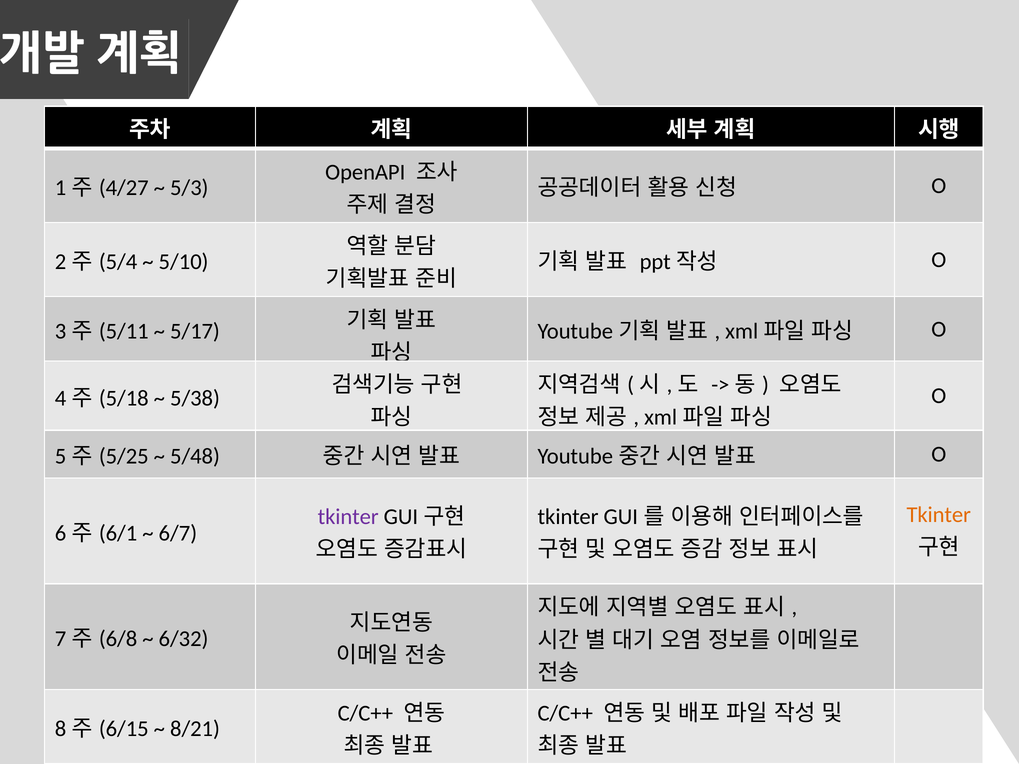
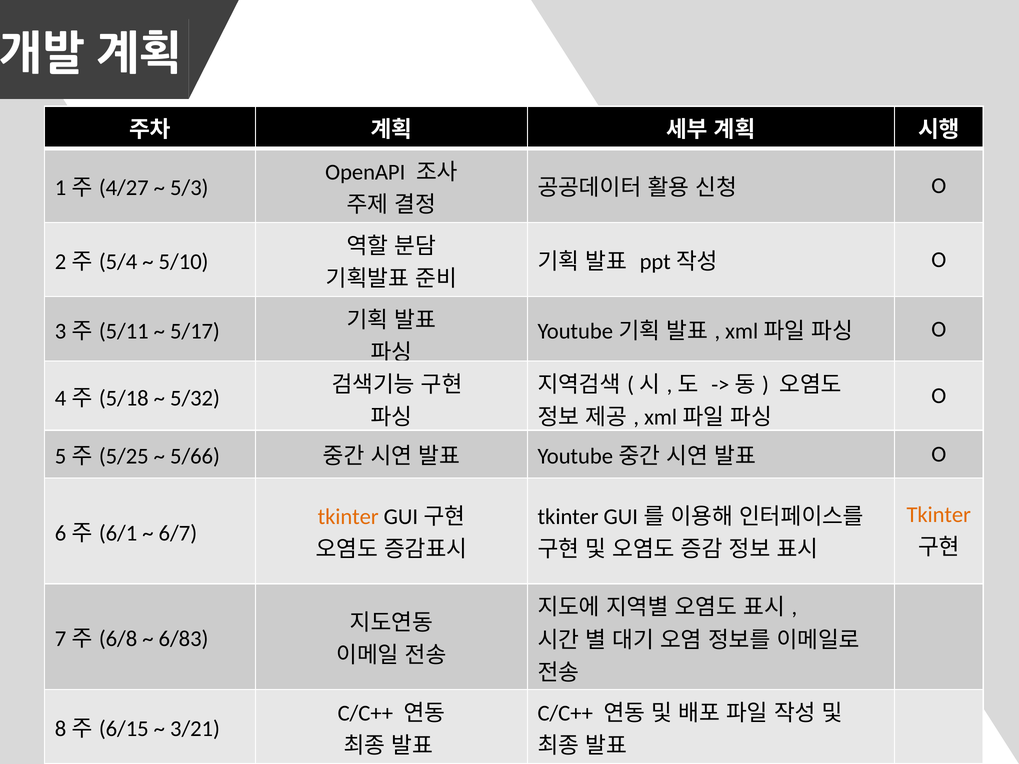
5/38: 5/38 -> 5/32
5/48: 5/48 -> 5/66
tkinter at (348, 517) colour: purple -> orange
6/32: 6/32 -> 6/83
8/21: 8/21 -> 3/21
